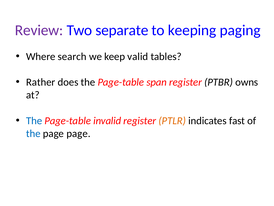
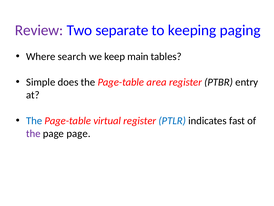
valid: valid -> main
Rather: Rather -> Simple
span: span -> area
owns: owns -> entry
invalid: invalid -> virtual
PTLR colour: orange -> blue
the at (33, 133) colour: blue -> purple
